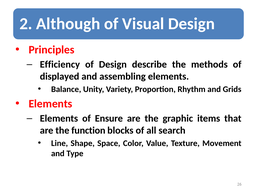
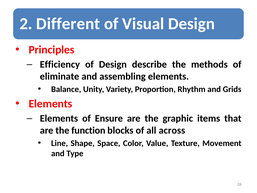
Although: Although -> Different
displayed: displayed -> eliminate
search: search -> across
